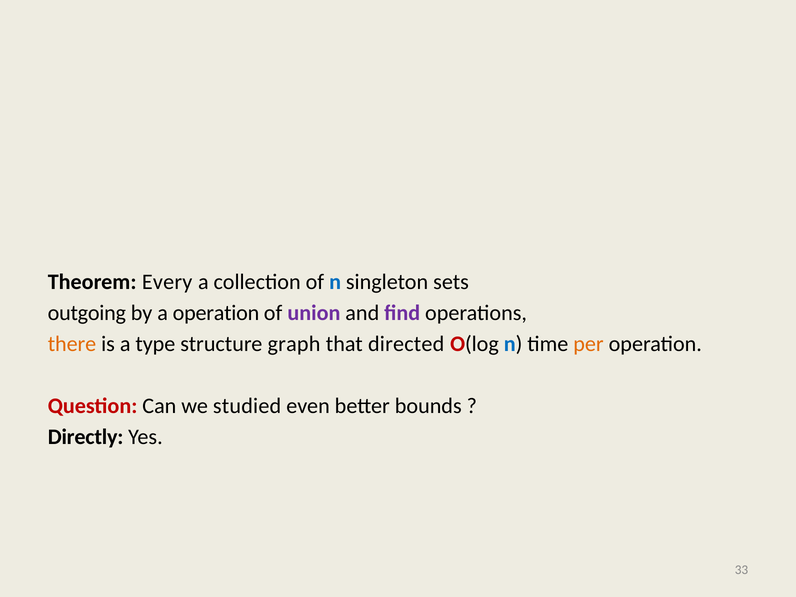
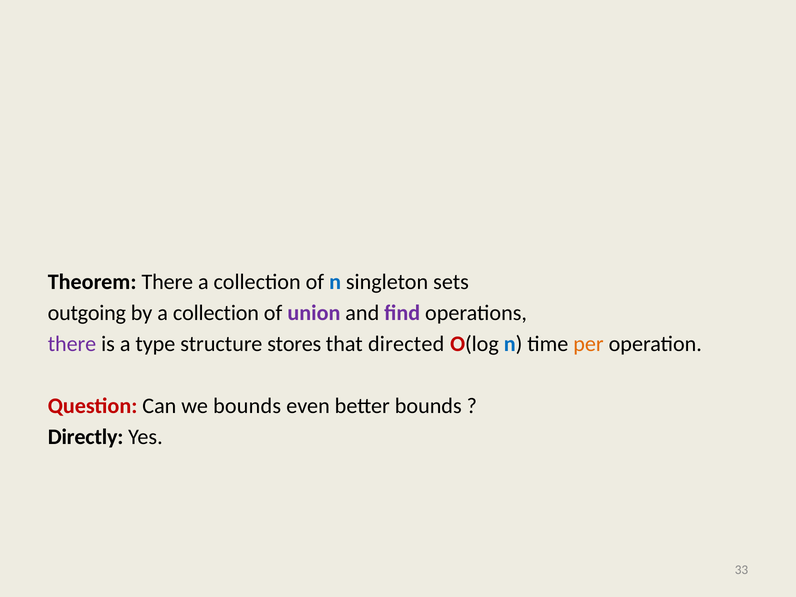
Theorem Every: Every -> There
by a operation: operation -> collection
there at (72, 344) colour: orange -> purple
graph: graph -> stores
we studied: studied -> bounds
